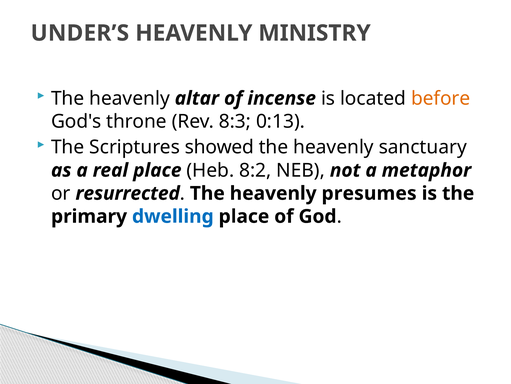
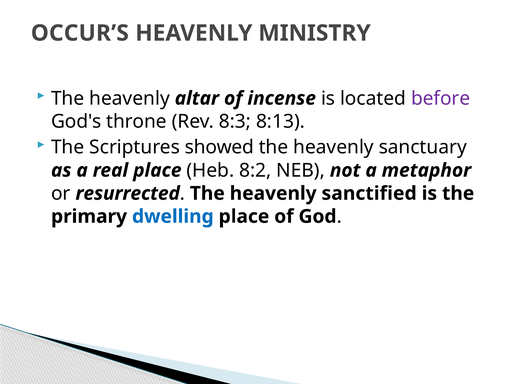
UNDER’S: UNDER’S -> OCCUR’S
before colour: orange -> purple
0:13: 0:13 -> 8:13
presumes: presumes -> sanctified
